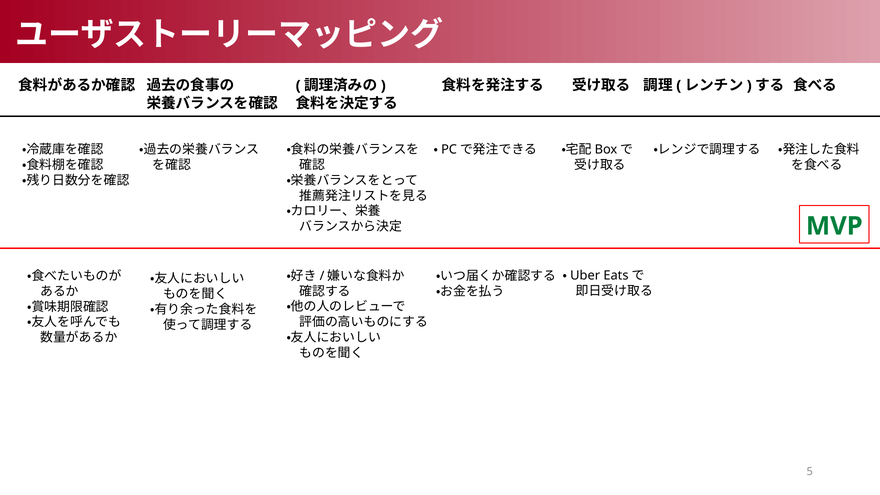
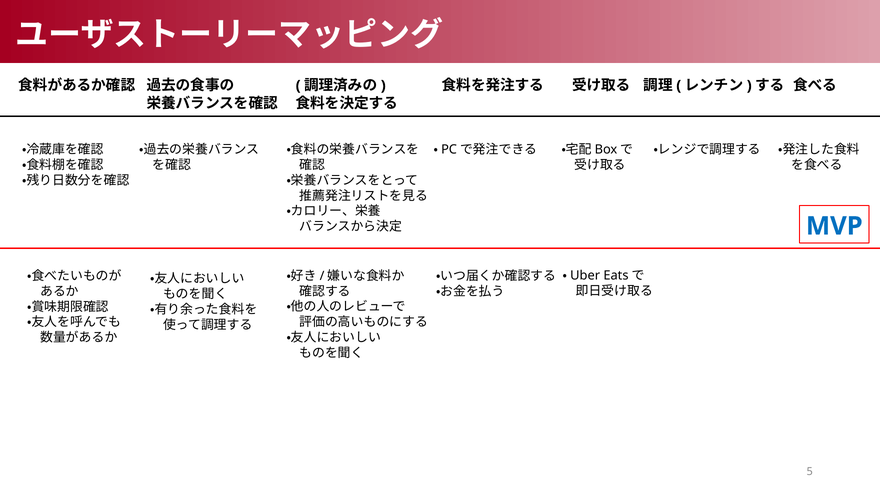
MVP colour: green -> blue
